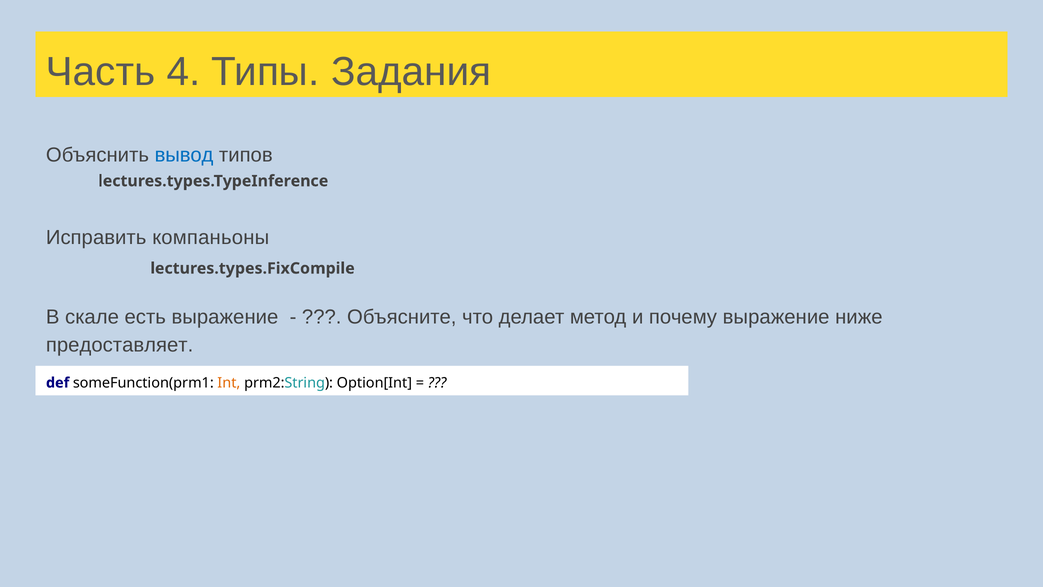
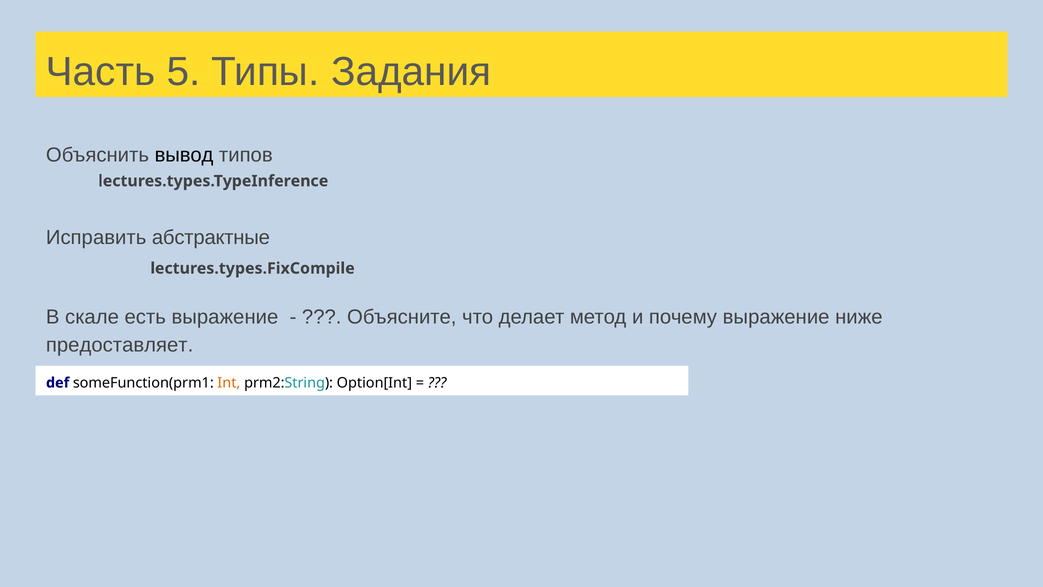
4: 4 -> 5
вывод colour: blue -> black
компаньоны: компаньоны -> абстрактные
